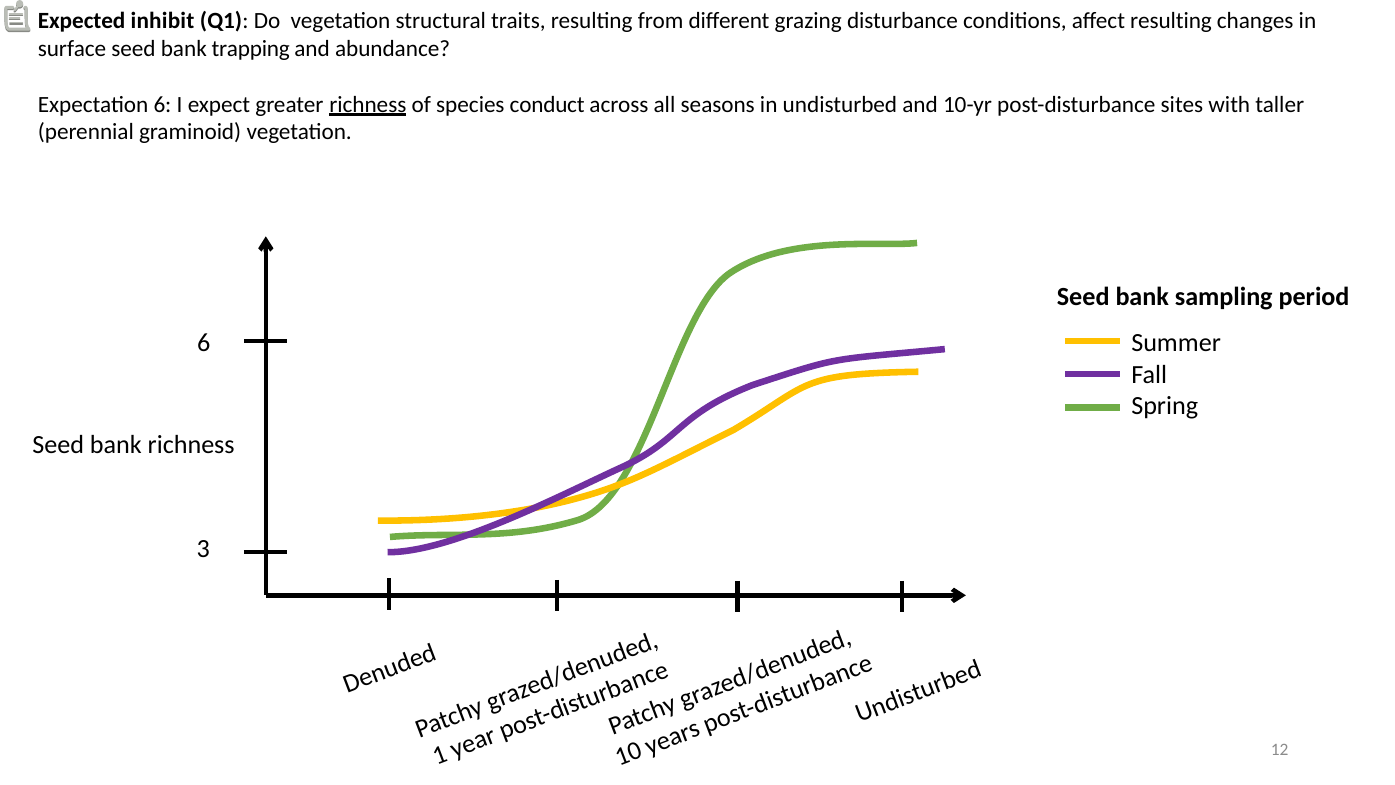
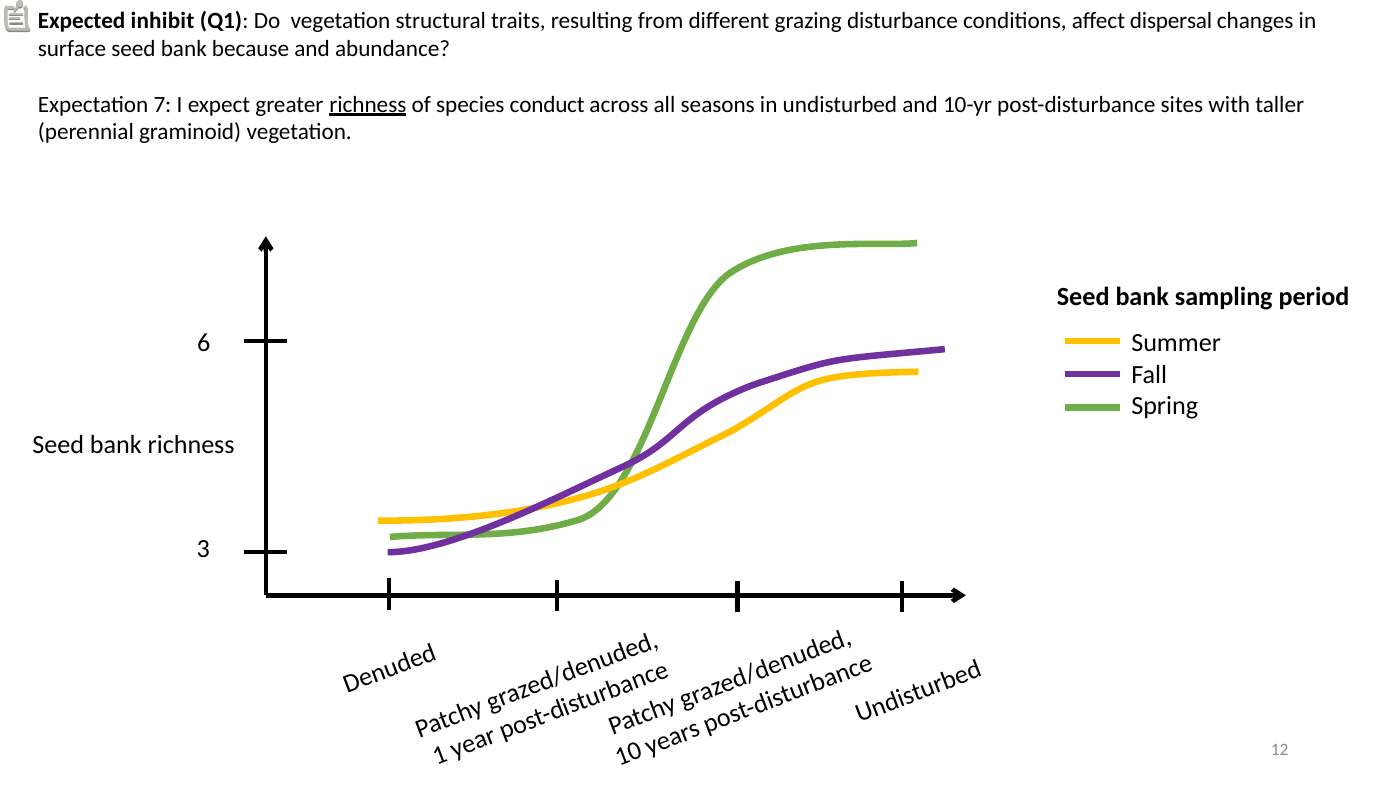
affect resulting: resulting -> dispersal
trapping: trapping -> because
Expectation 6: 6 -> 7
